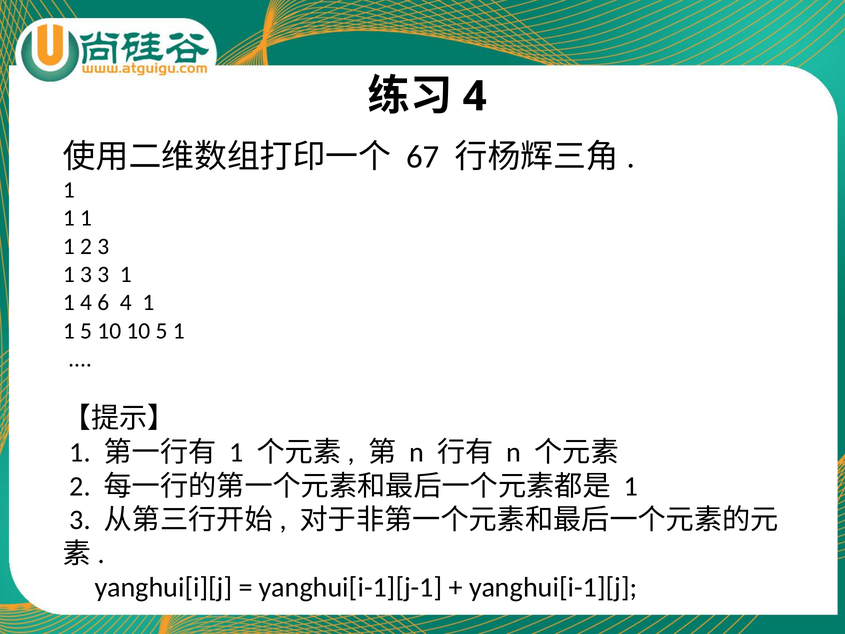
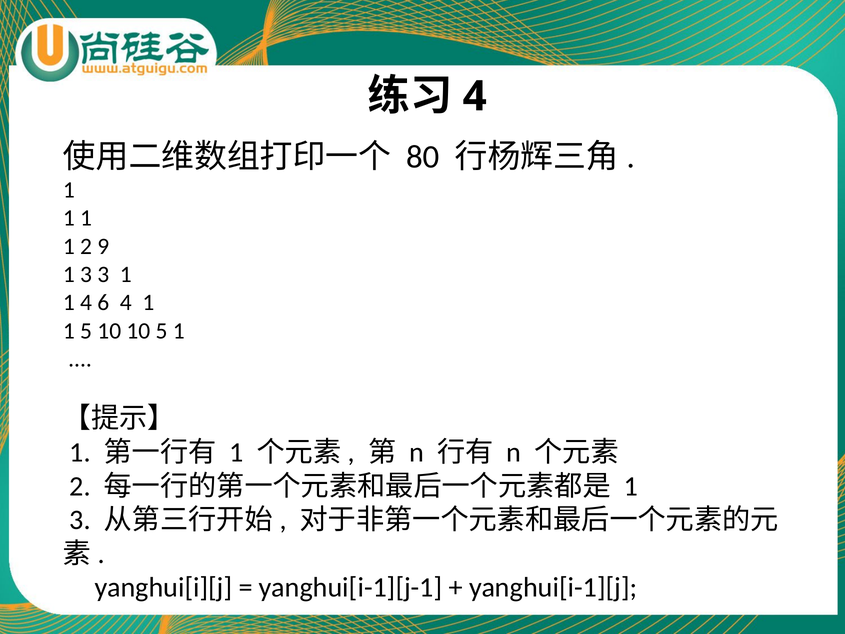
67: 67 -> 80
2 3: 3 -> 9
